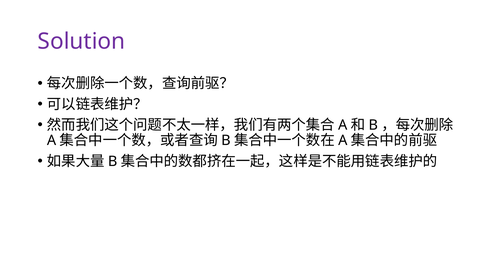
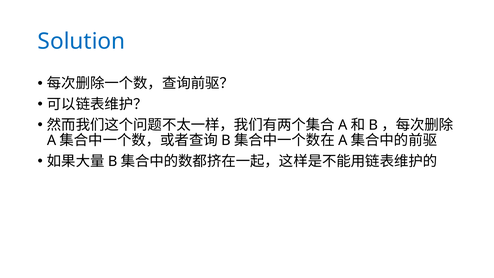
Solution colour: purple -> blue
